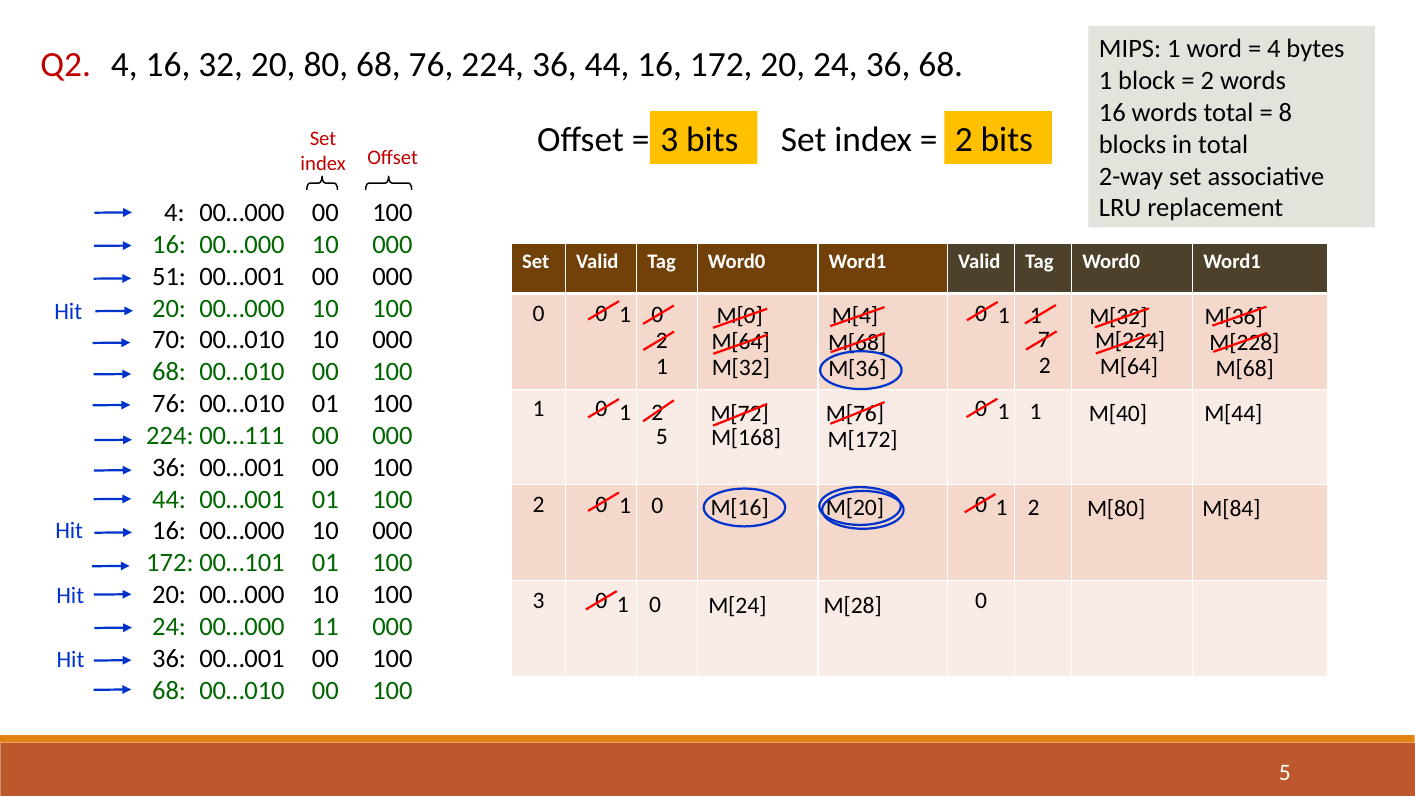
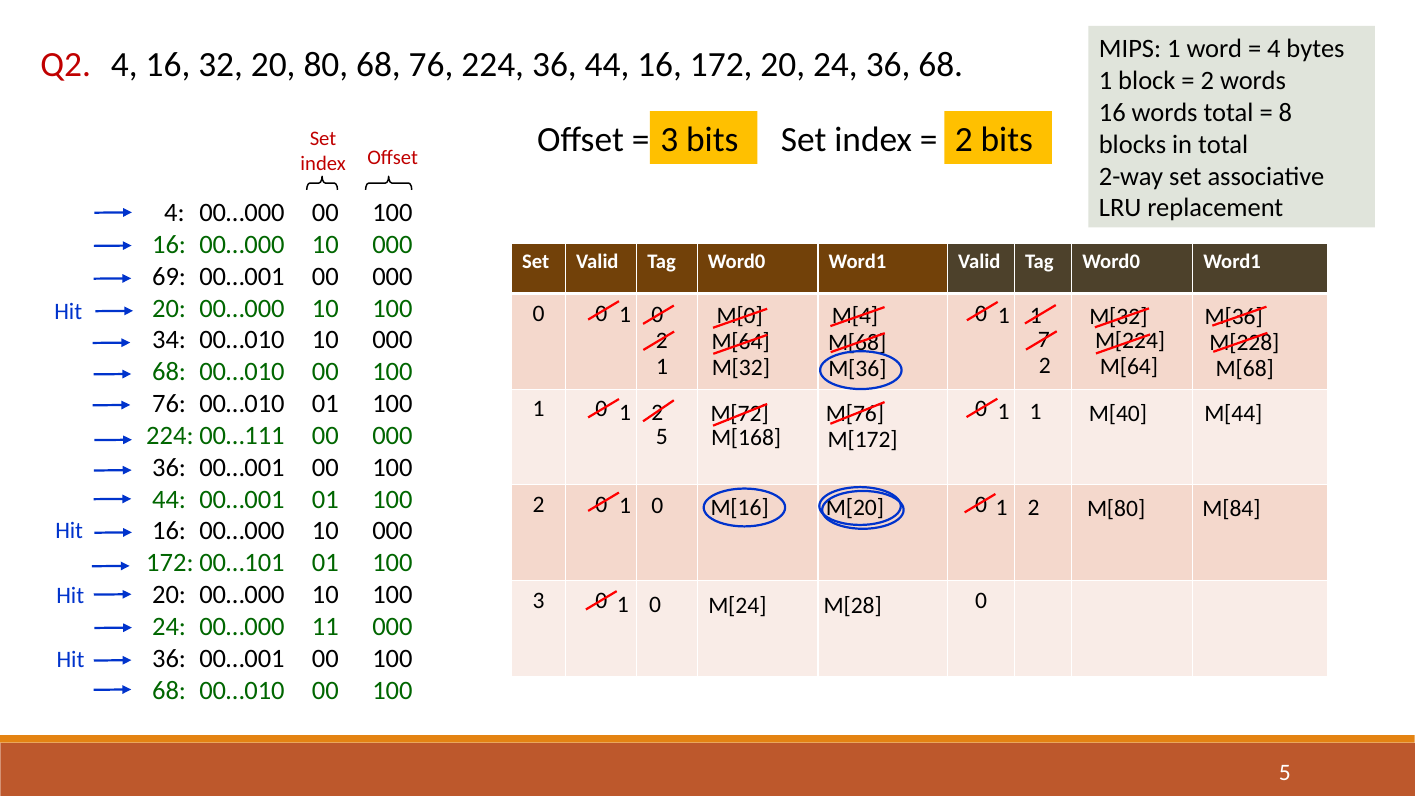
51: 51 -> 69
70: 70 -> 34
